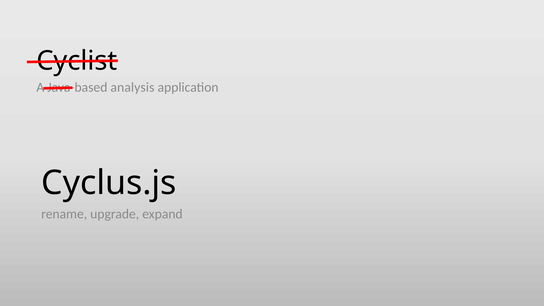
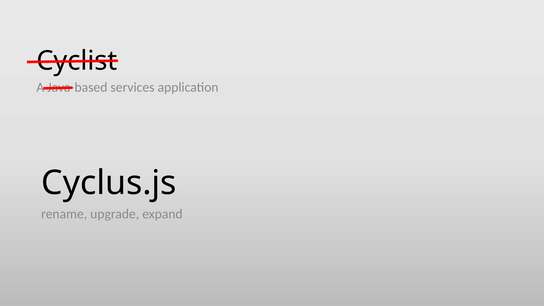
analysis: analysis -> services
